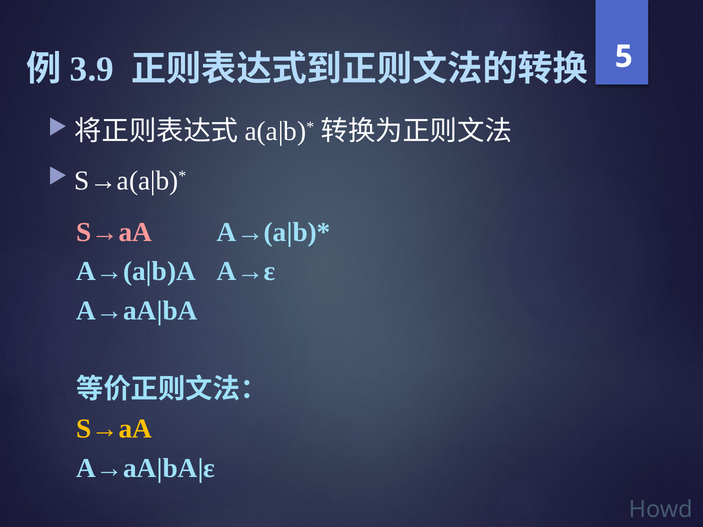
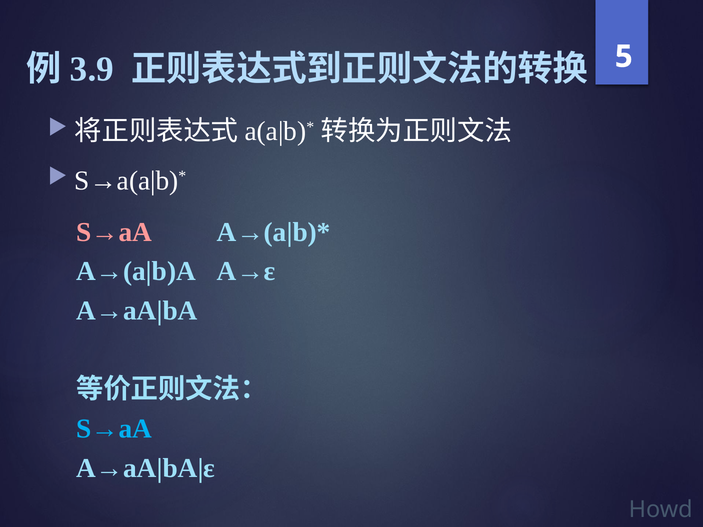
S→aA at (114, 429) colour: yellow -> light blue
